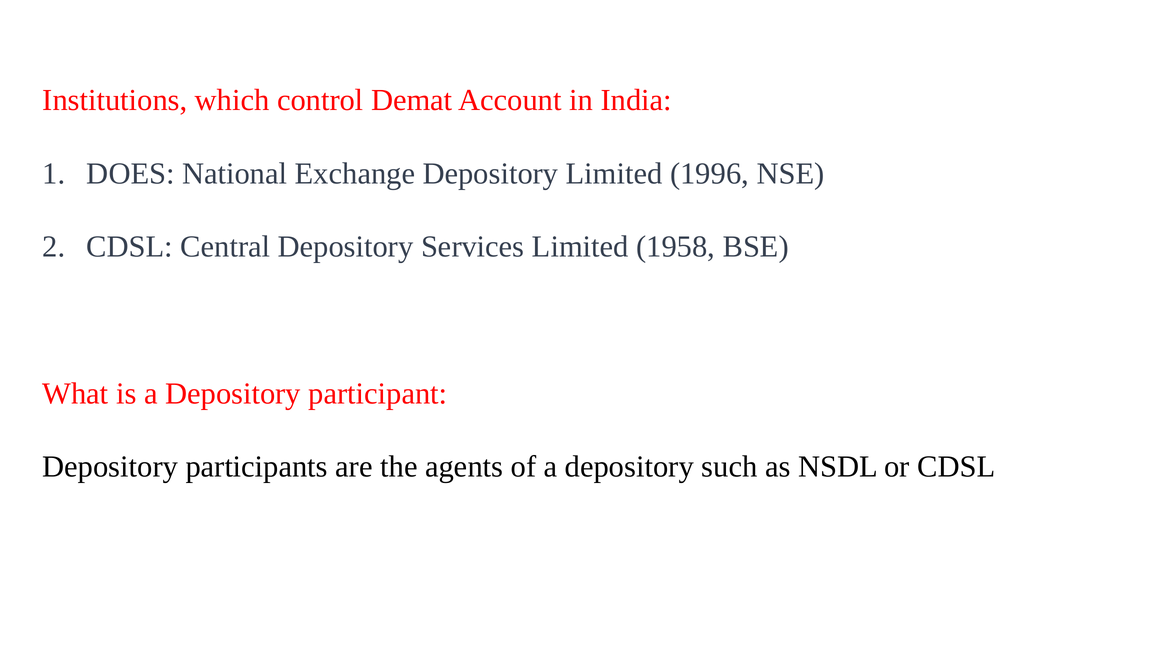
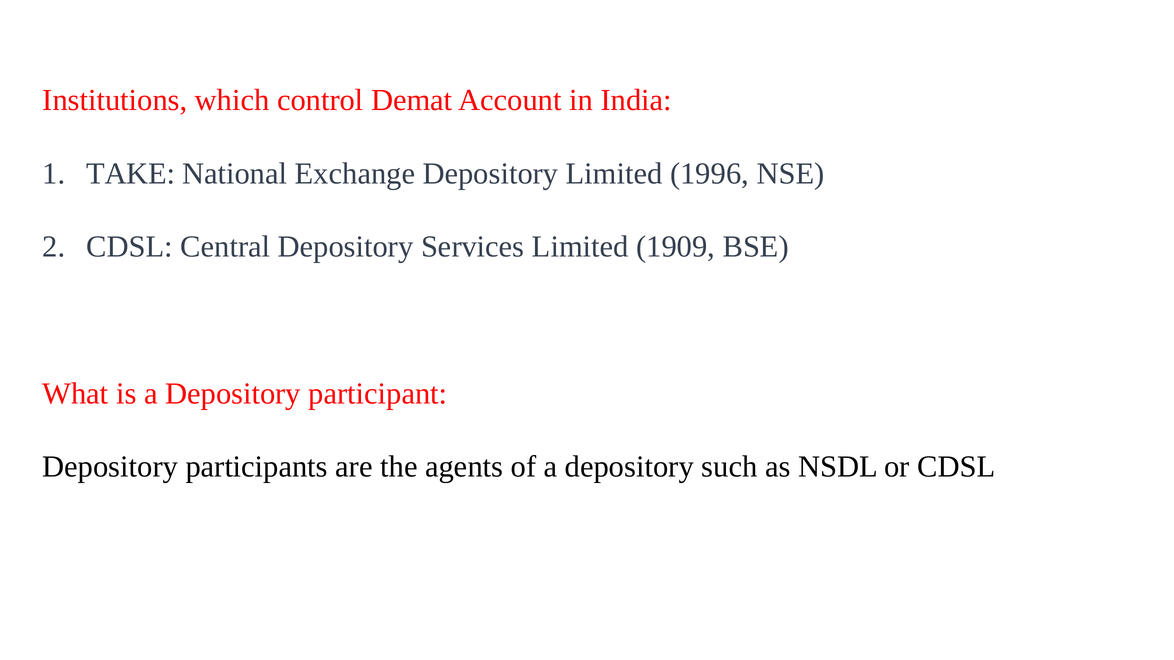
DOES: DOES -> TAKE
1958: 1958 -> 1909
